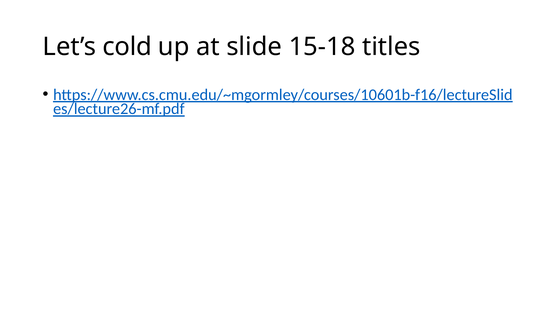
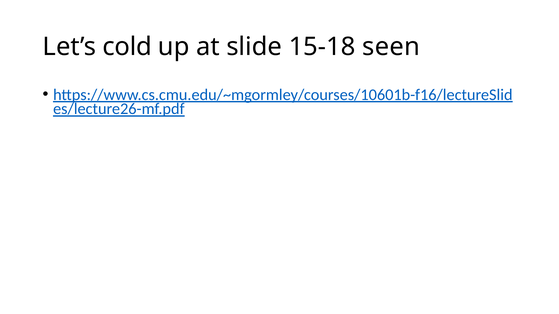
titles: titles -> seen
